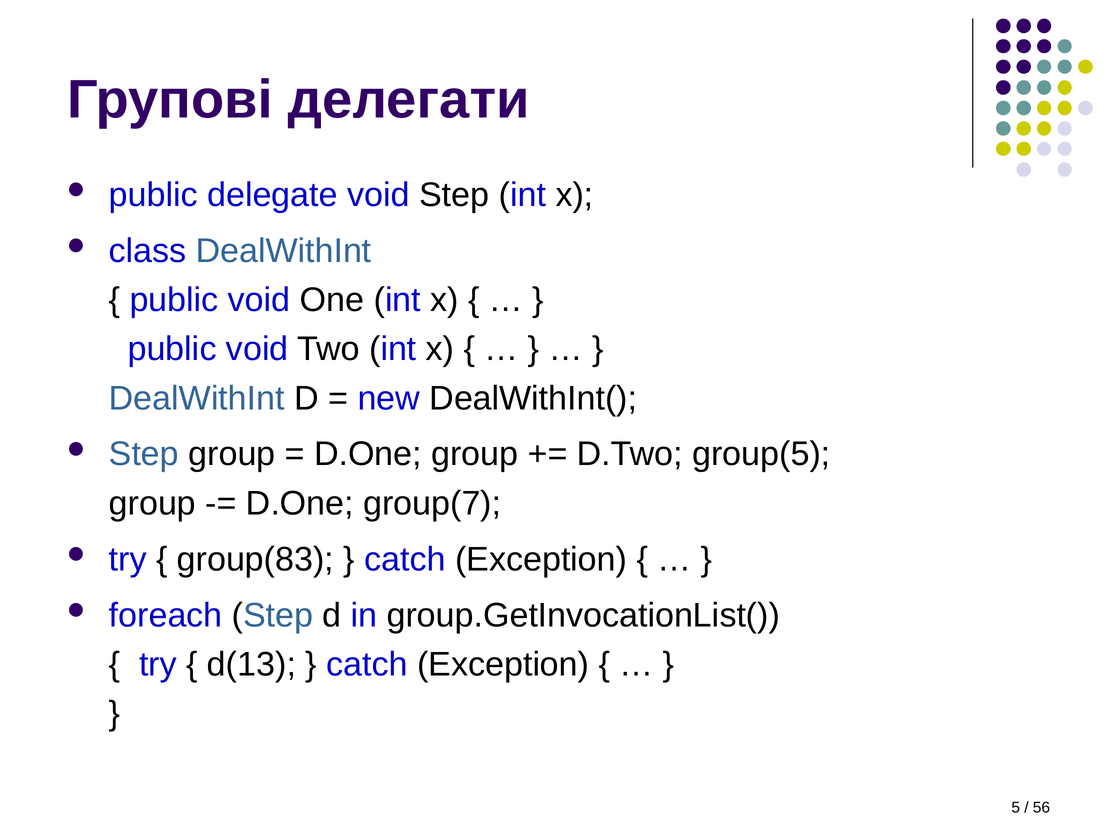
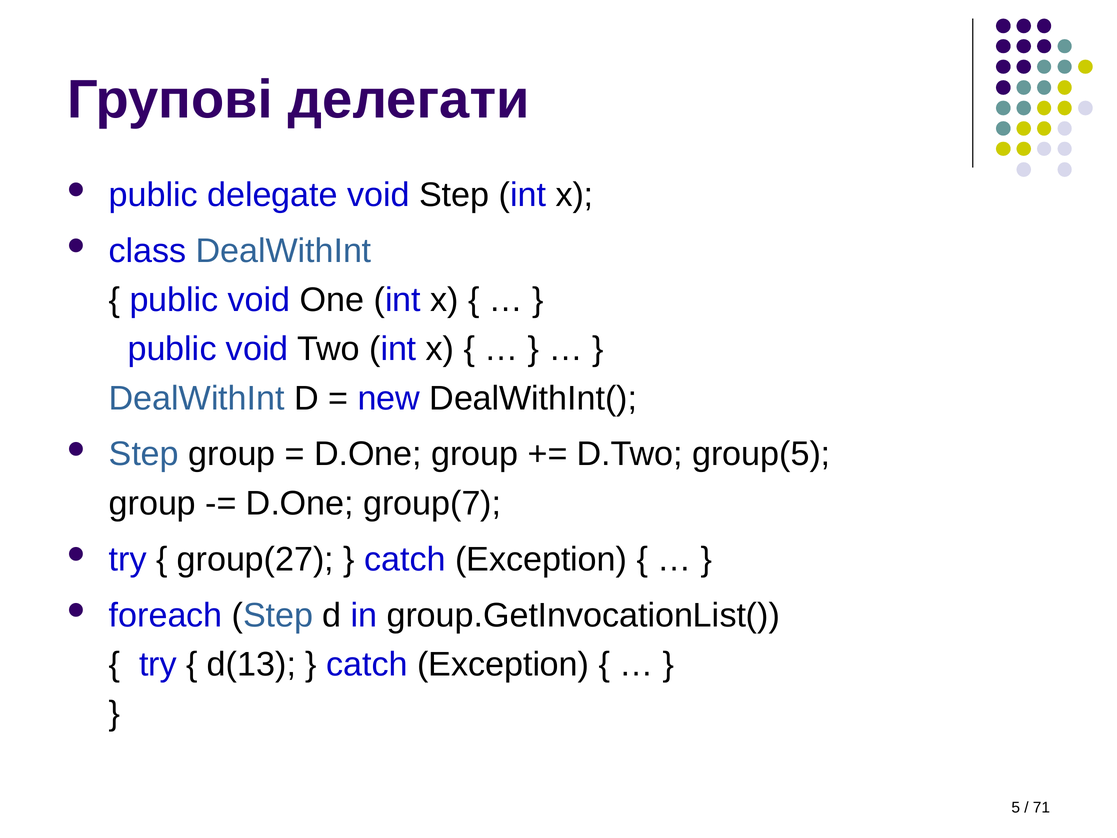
group(83: group(83 -> group(27
56: 56 -> 71
